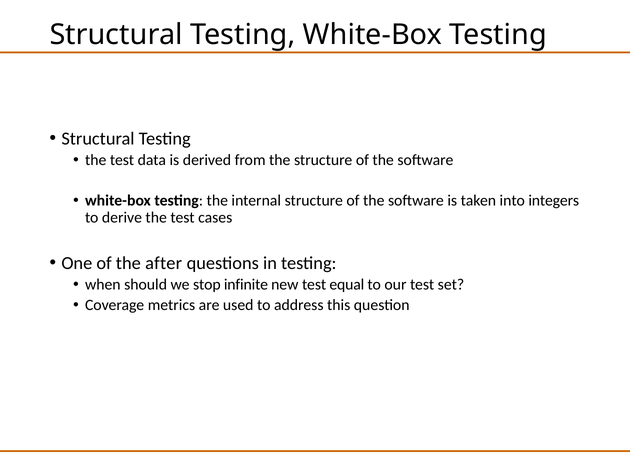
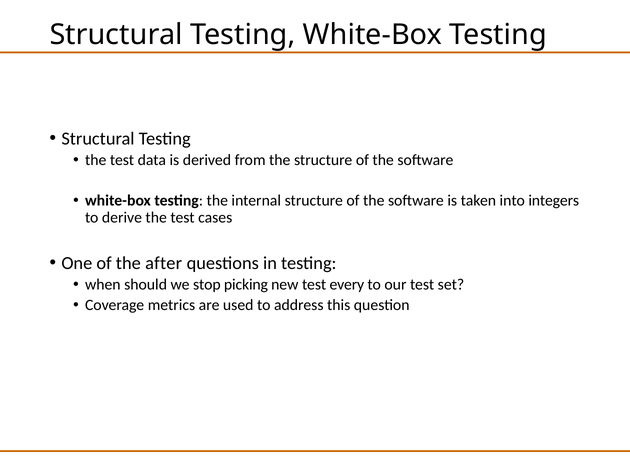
infinite: infinite -> picking
equal: equal -> every
